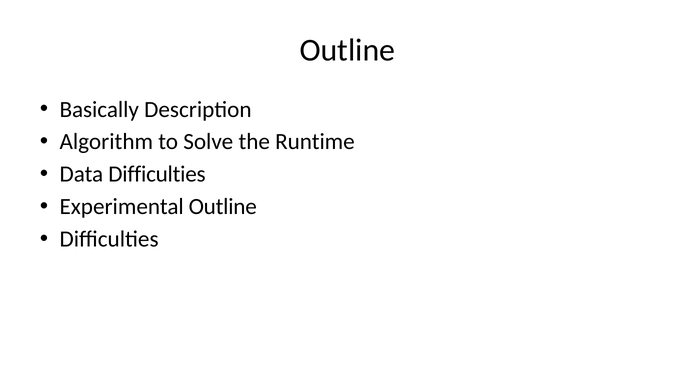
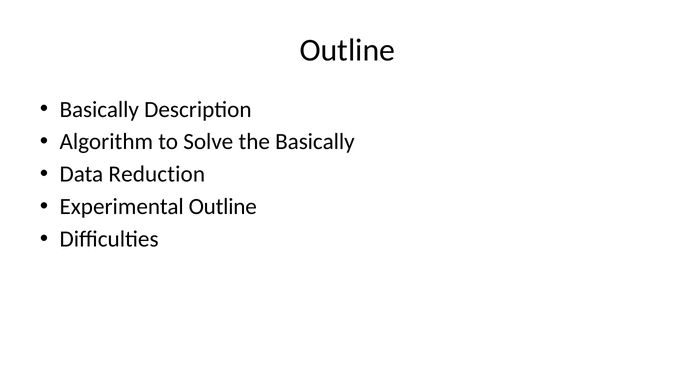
the Runtime: Runtime -> Basically
Data Difficulties: Difficulties -> Reduction
